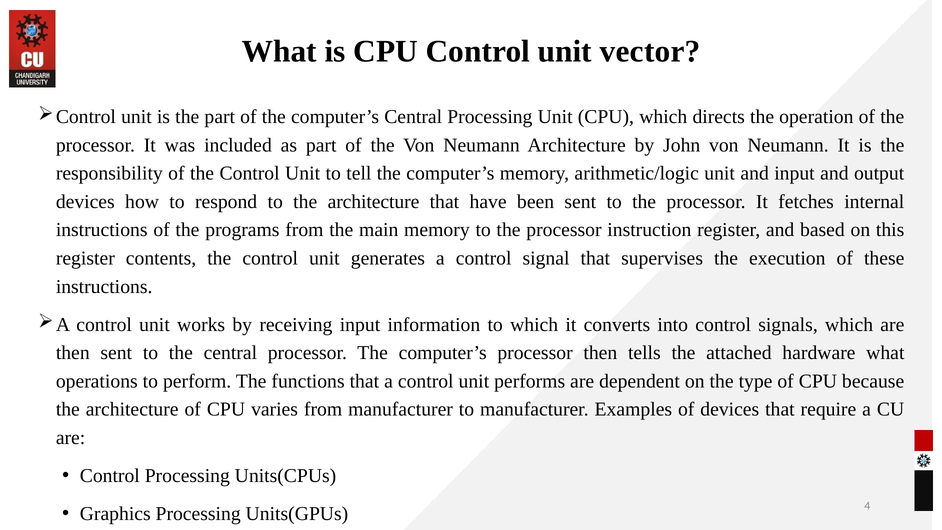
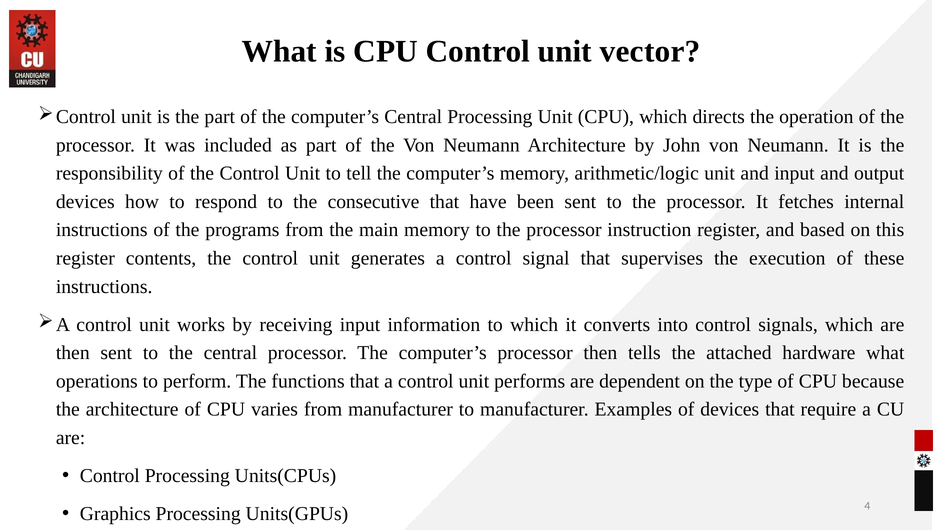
to the architecture: architecture -> consecutive
